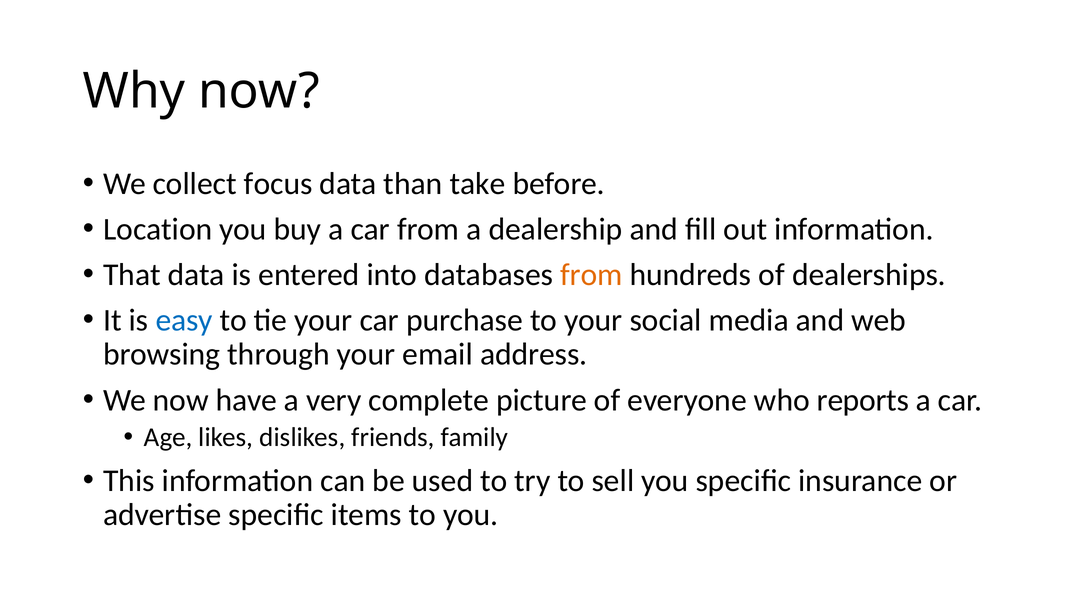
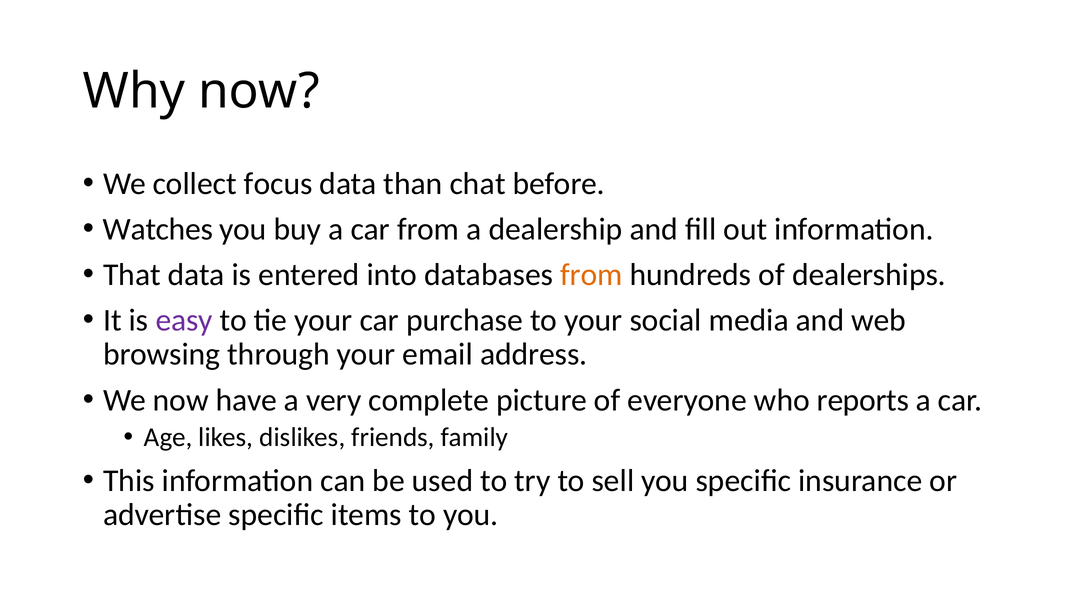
take: take -> chat
Location: Location -> Watches
easy colour: blue -> purple
